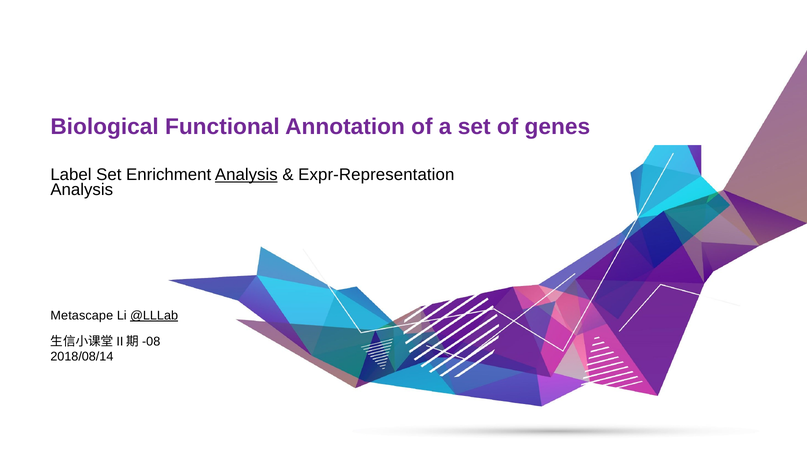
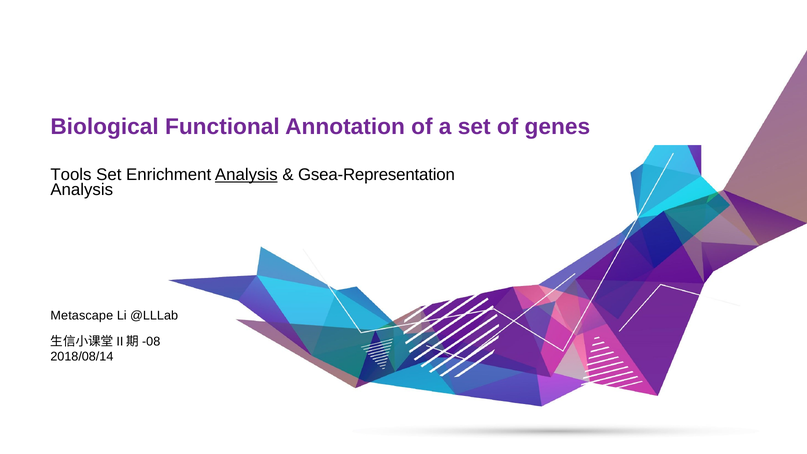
Label: Label -> Tools
Expr-Representation: Expr-Representation -> Gsea-Representation
@LLLab underline: present -> none
